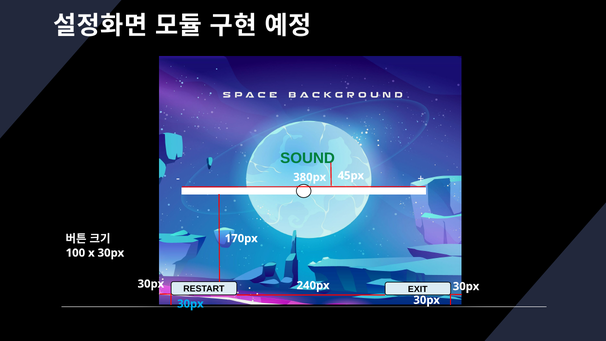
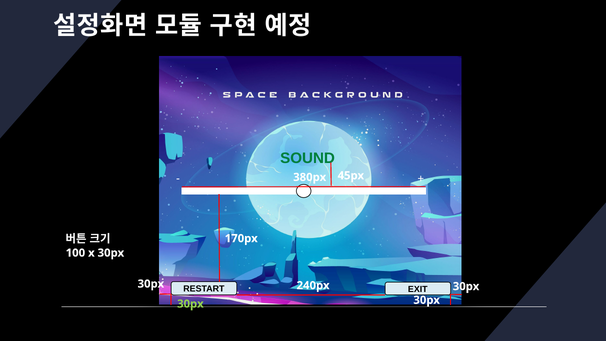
30px at (190, 304) colour: light blue -> light green
